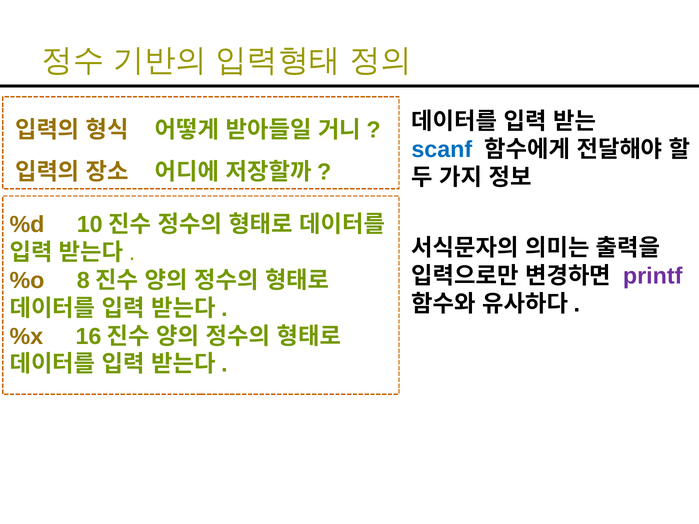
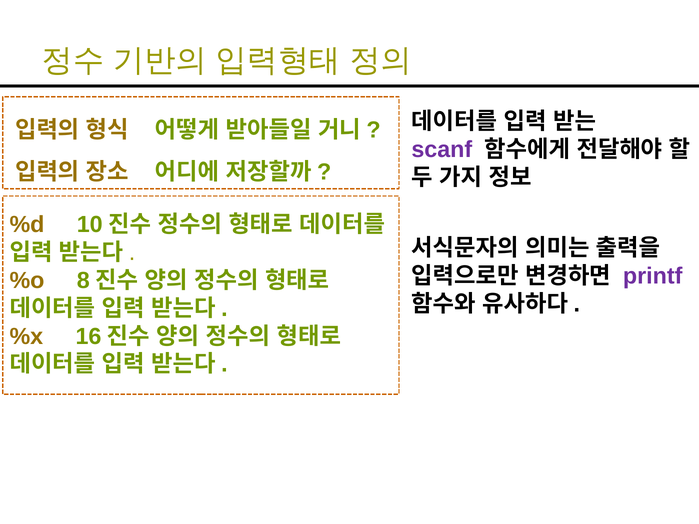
scanf colour: blue -> purple
